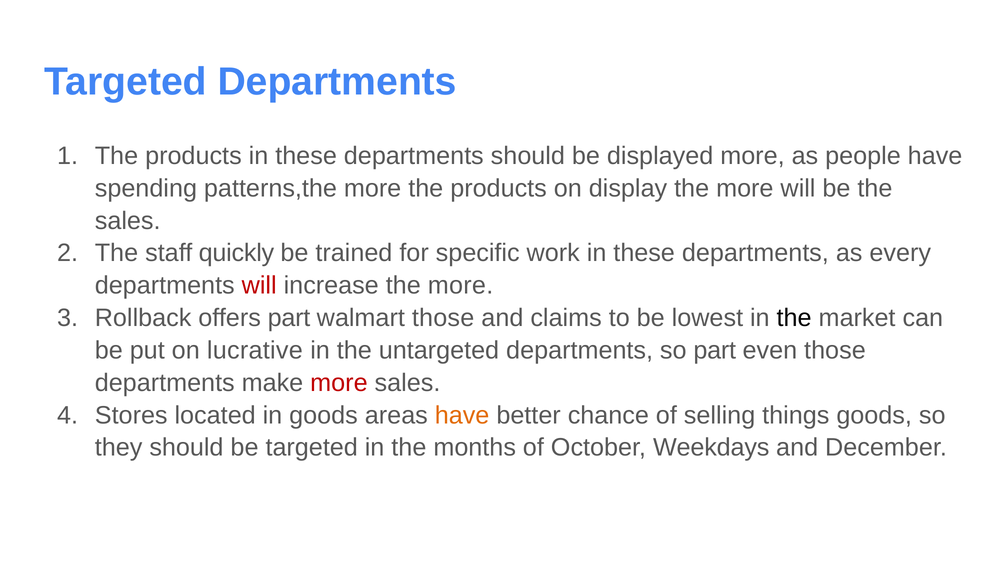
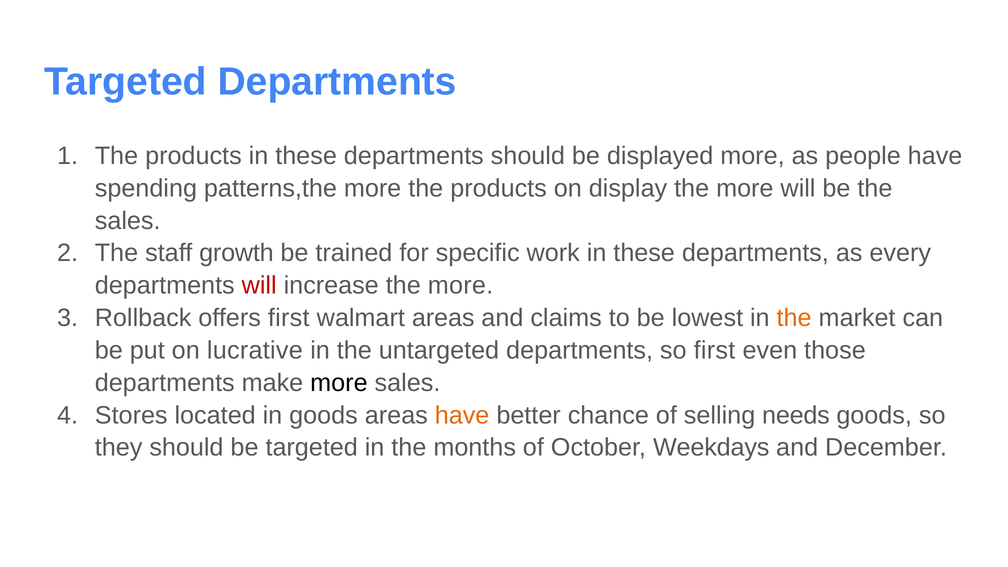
quickly: quickly -> growth
offers part: part -> first
walmart those: those -> areas
the at (794, 318) colour: black -> orange
so part: part -> first
more at (339, 383) colour: red -> black
things: things -> needs
